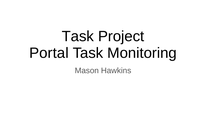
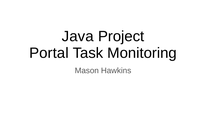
Task at (78, 36): Task -> Java
